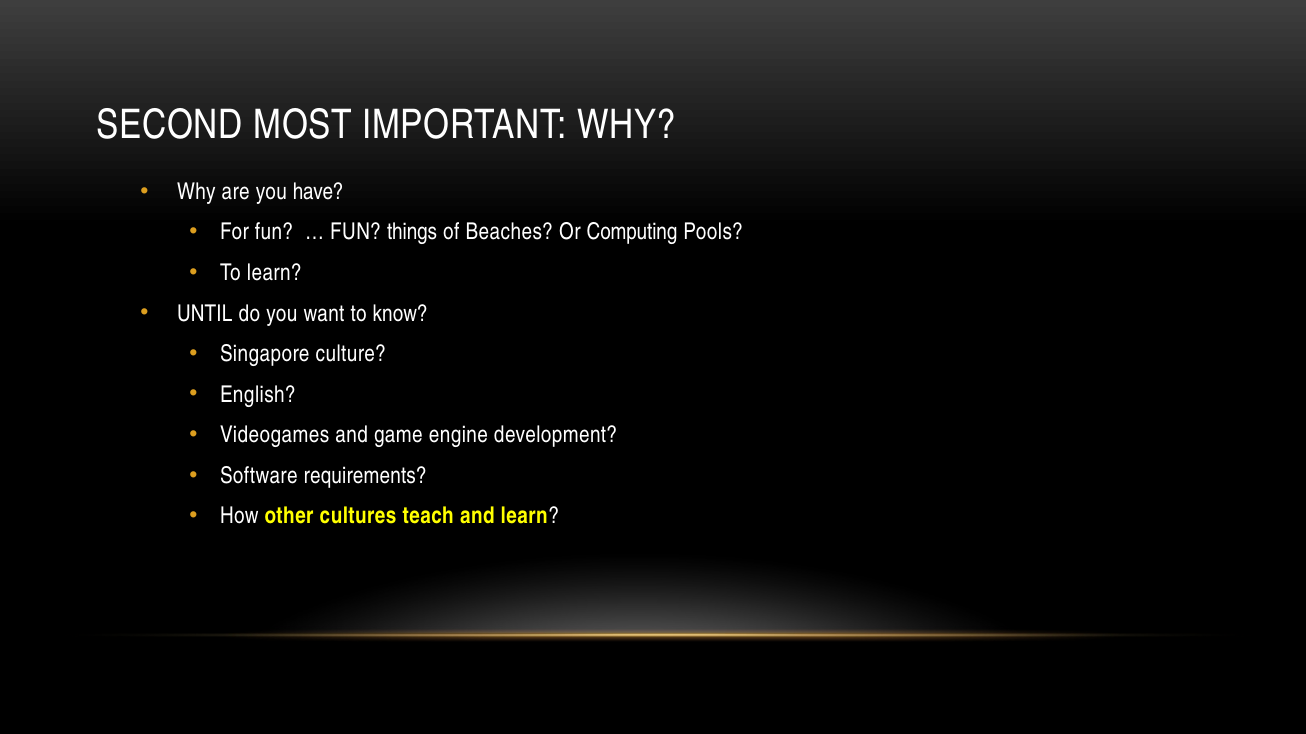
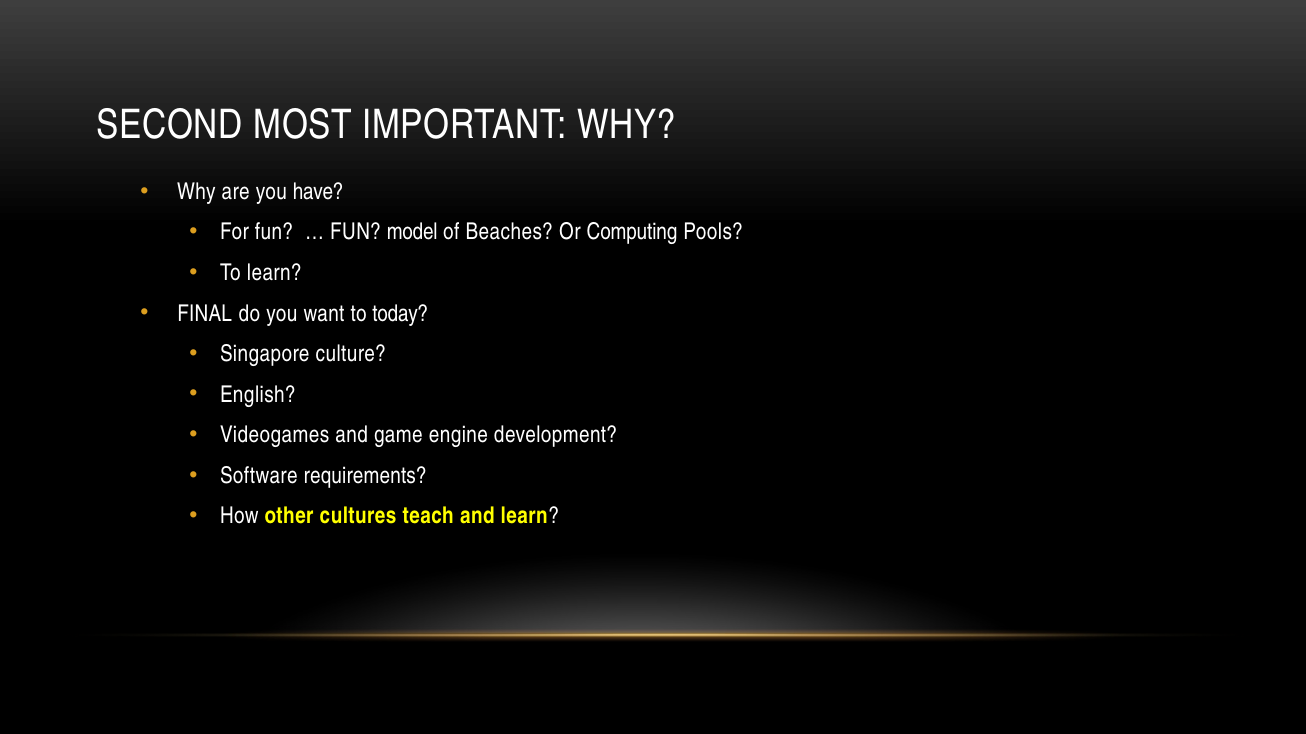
things: things -> model
UNTIL: UNTIL -> FINAL
know: know -> today
